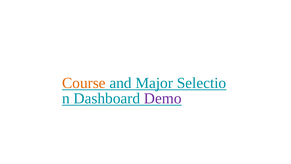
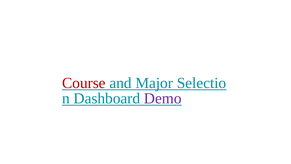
Course colour: orange -> red
